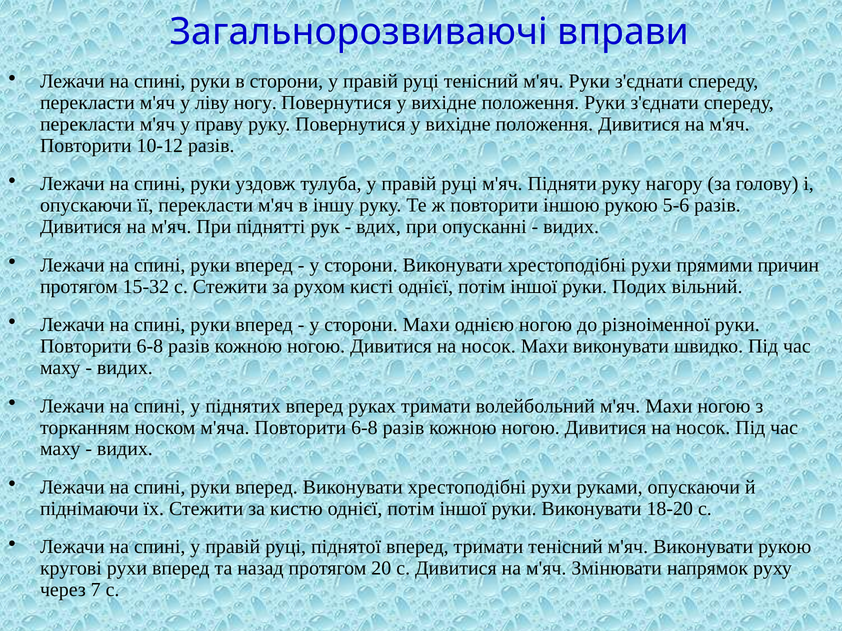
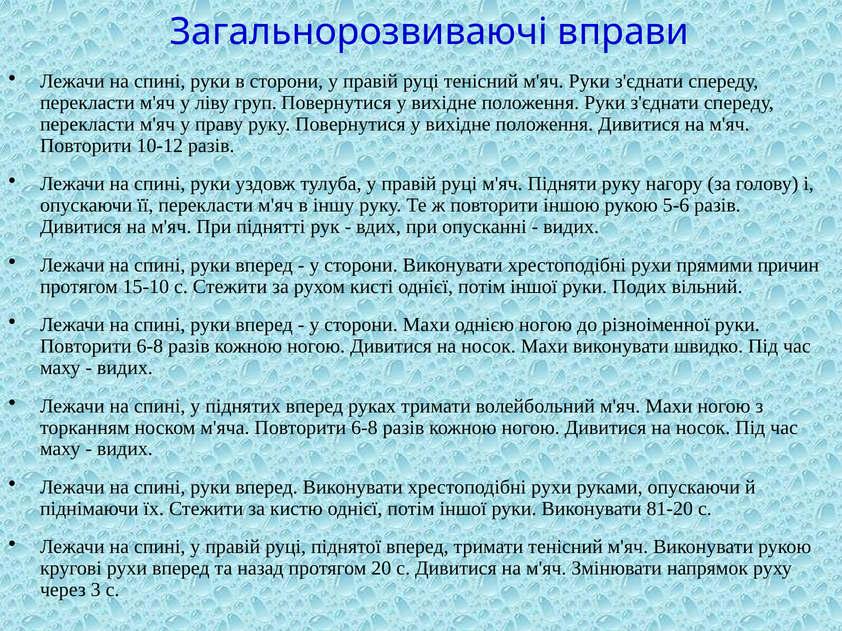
ногу: ногу -> груп
15-32: 15-32 -> 15-10
18-20: 18-20 -> 81-20
7: 7 -> 3
